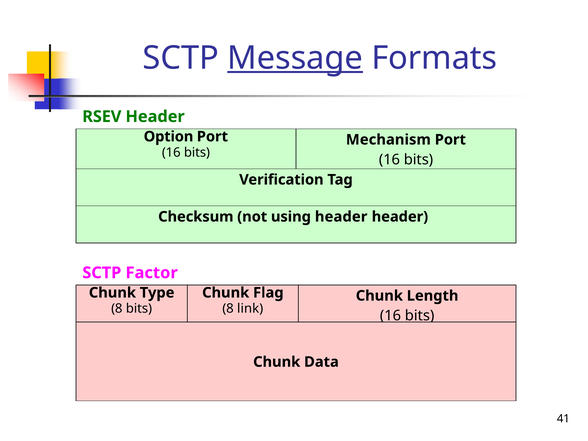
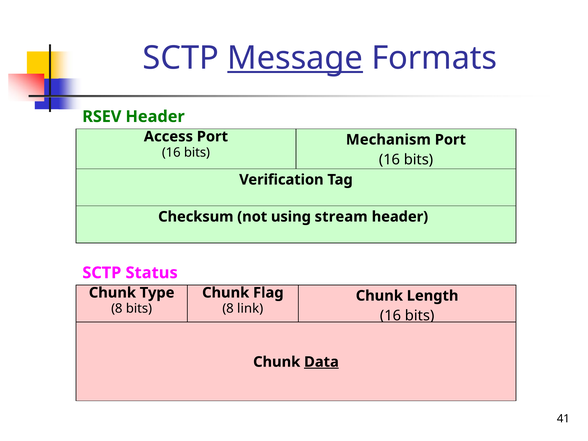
Option: Option -> Access
using header: header -> stream
Factor: Factor -> Status
Data underline: none -> present
